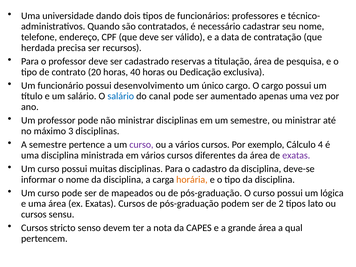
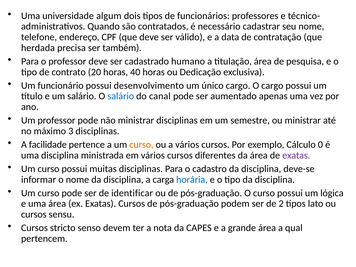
dando: dando -> algum
recursos: recursos -> também
reservas: reservas -> humano
A semestre: semestre -> facilidade
curso at (141, 145) colour: purple -> orange
4: 4 -> 0
horária colour: orange -> blue
mapeados: mapeados -> identificar
